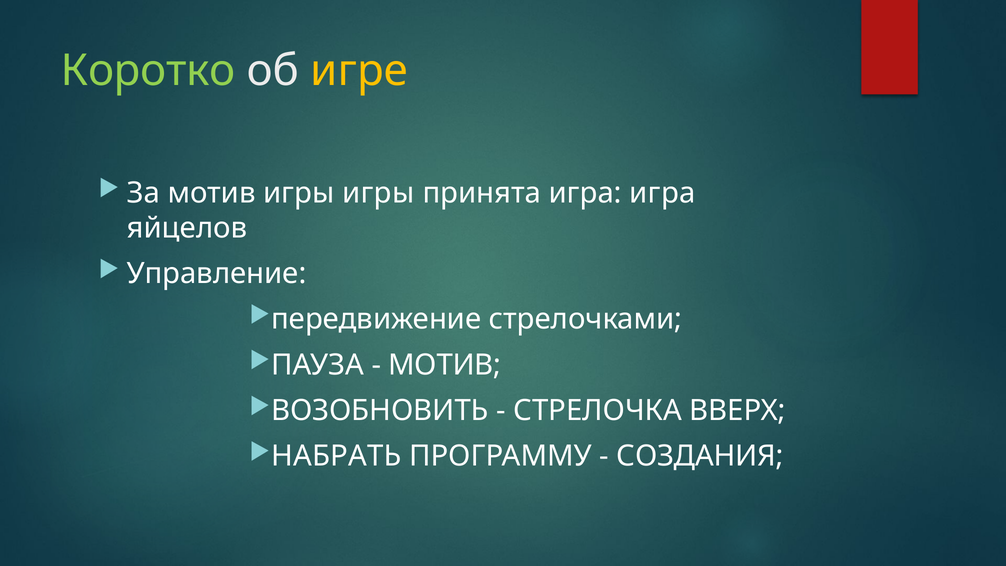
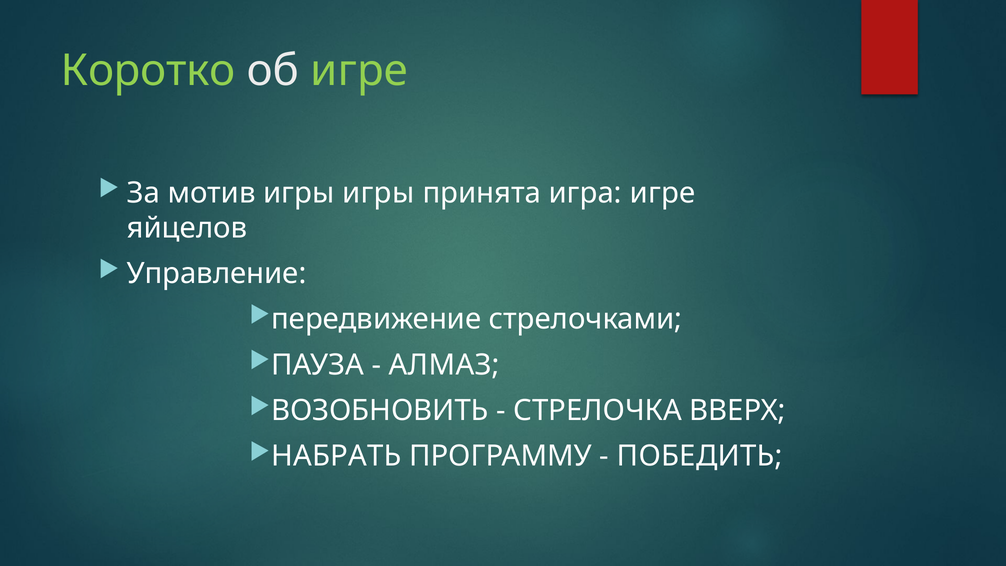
игре at (359, 71) colour: yellow -> light green
игра игра: игра -> игре
МОТИВ at (445, 365): МОТИВ -> АЛМАЗ
СОЗДАНИЯ: СОЗДАНИЯ -> ПОБЕДИТЬ
